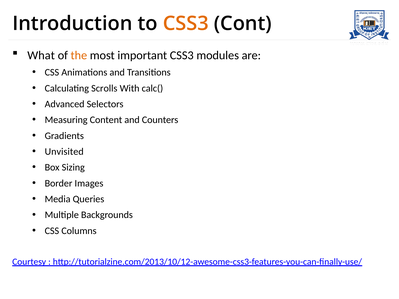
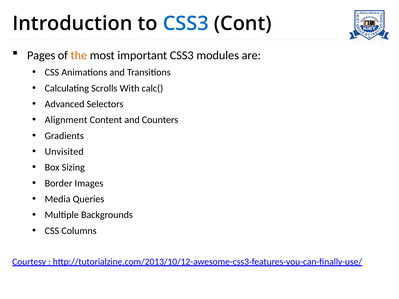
CSS3 at (186, 24) colour: orange -> blue
What: What -> Pages
Measuring: Measuring -> Alignment
